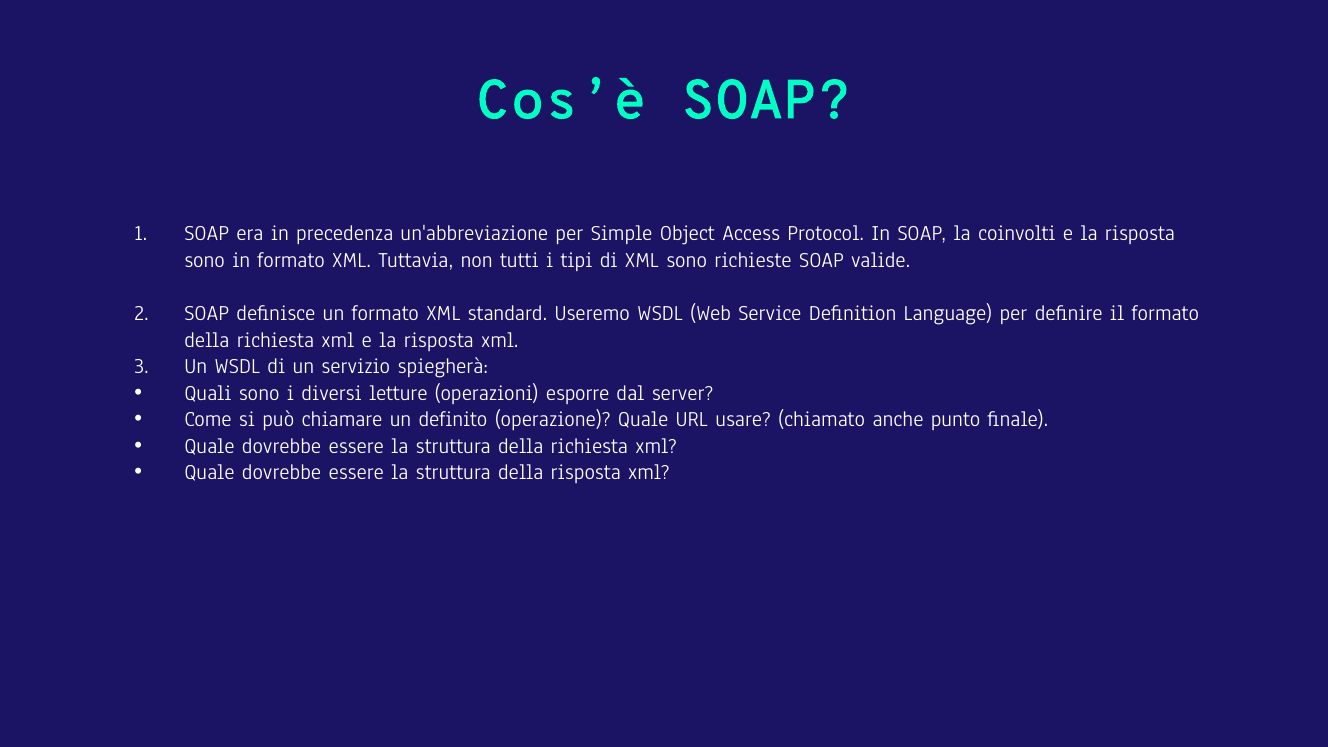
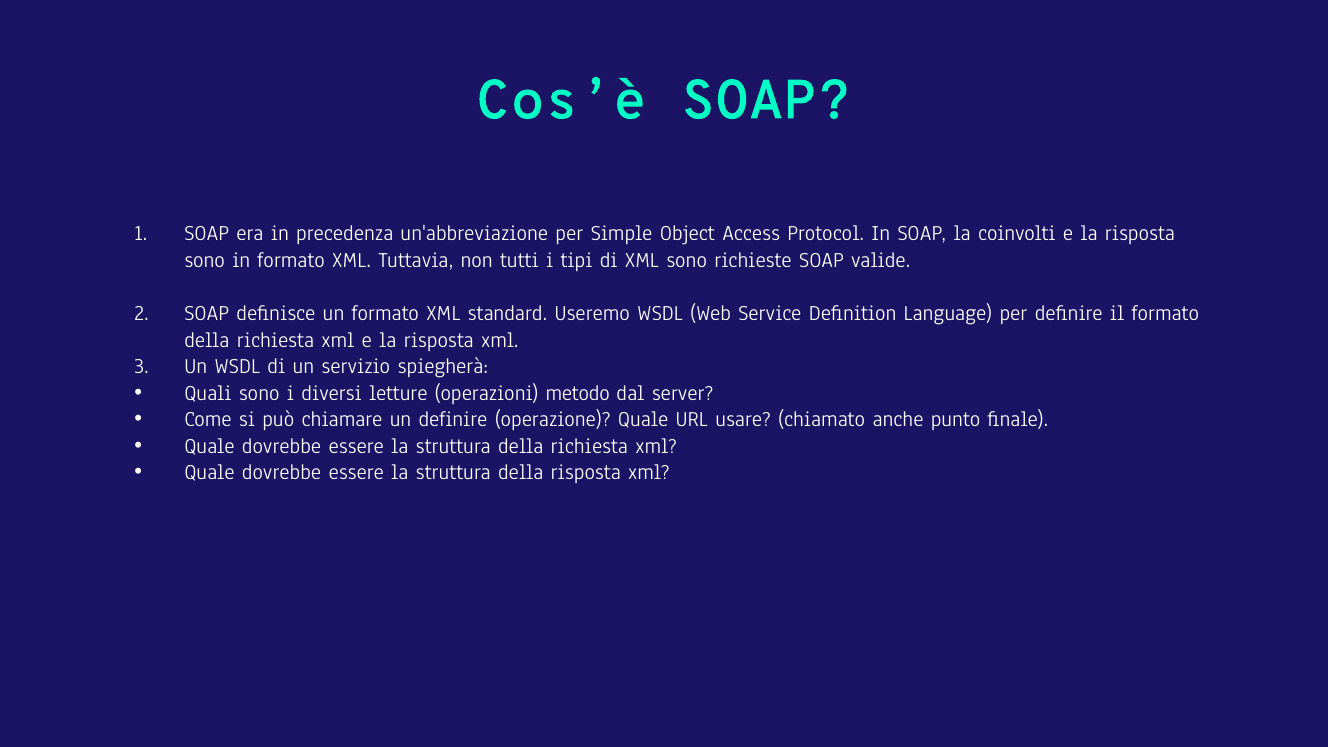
esporre: esporre -> metodo
un definito: definito -> definire
